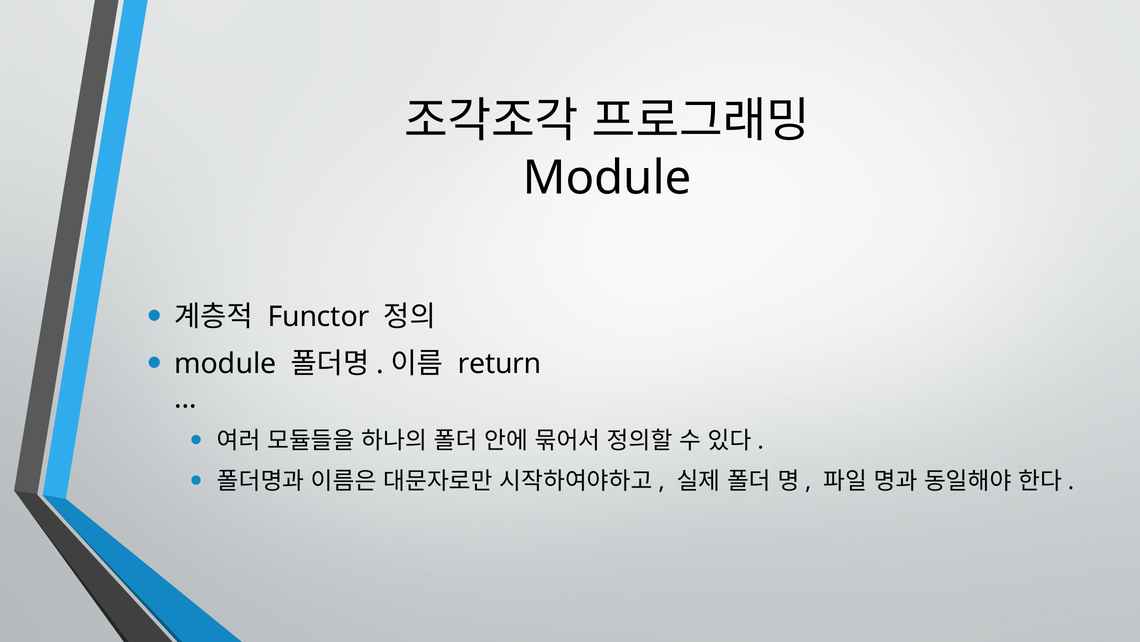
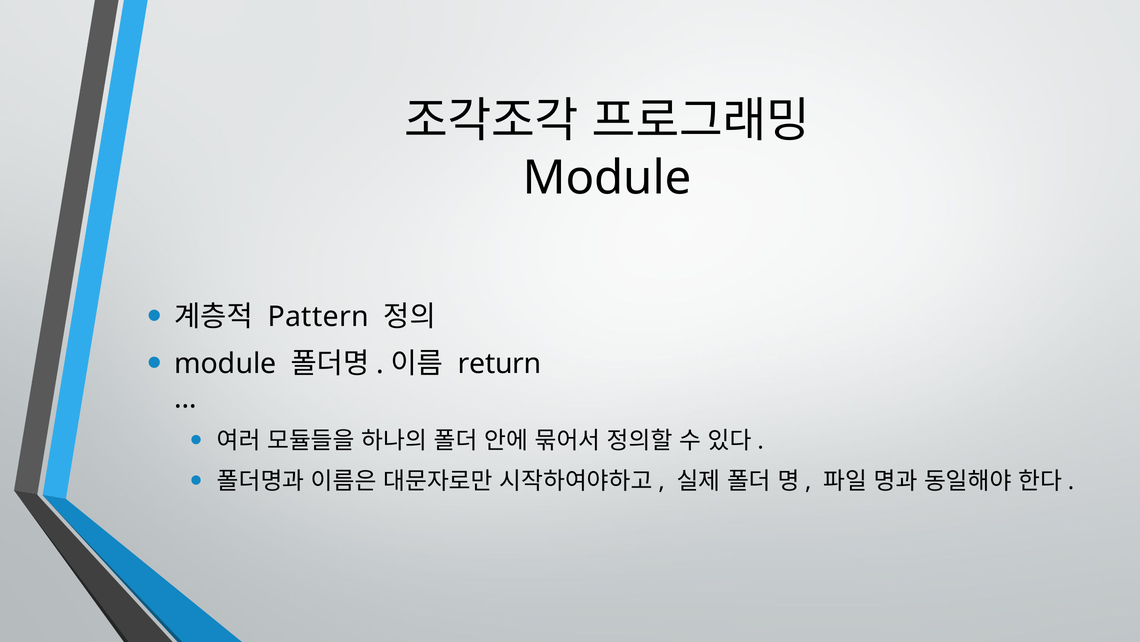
Functor: Functor -> Pattern
